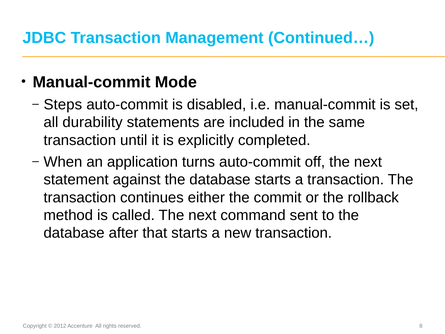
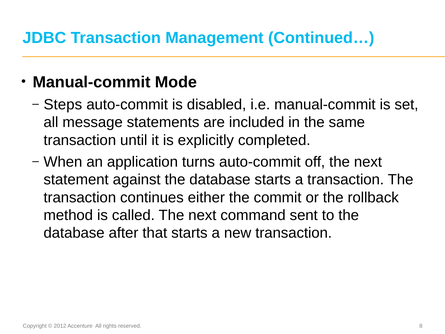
durability: durability -> message
